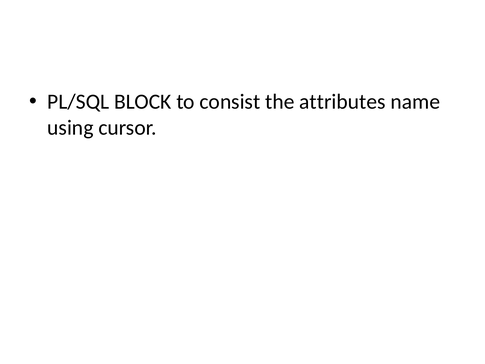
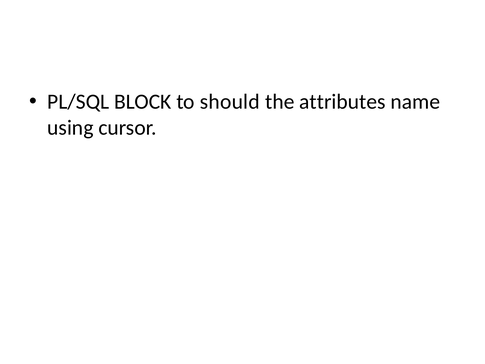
consist: consist -> should
